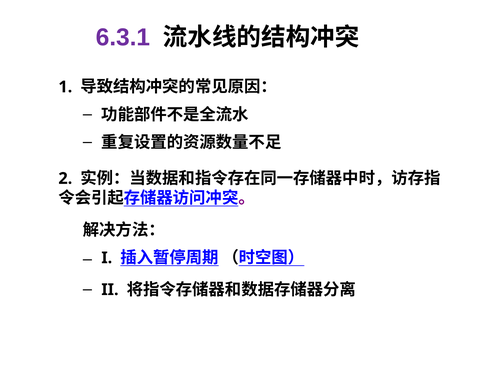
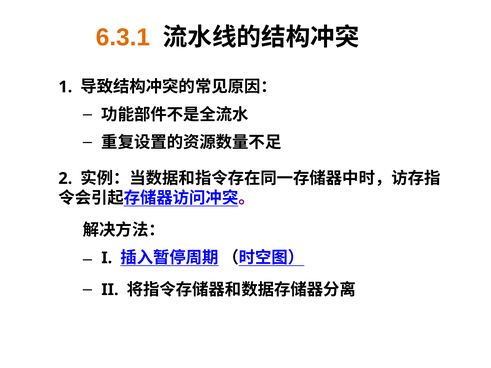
6.3.1 colour: purple -> orange
